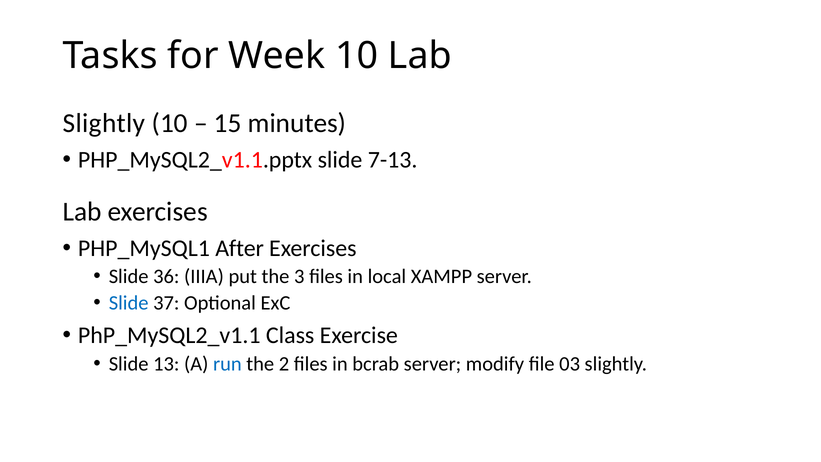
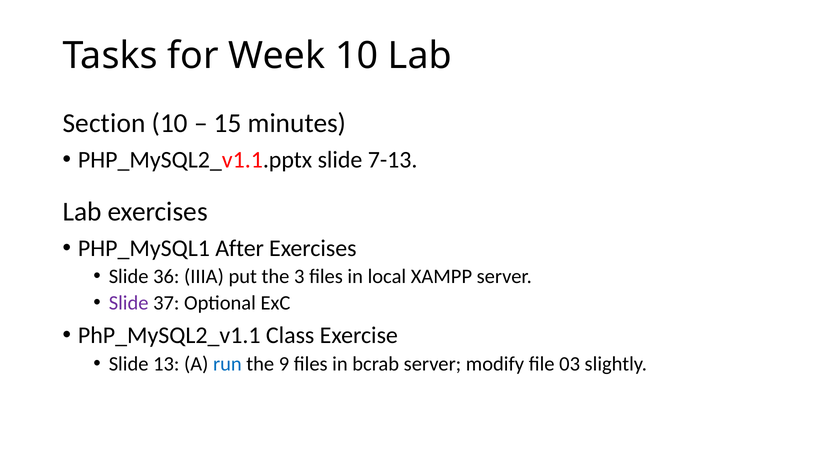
Slightly at (104, 123): Slightly -> Section
Slide at (129, 303) colour: blue -> purple
2: 2 -> 9
